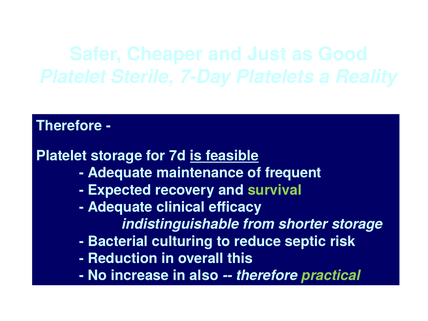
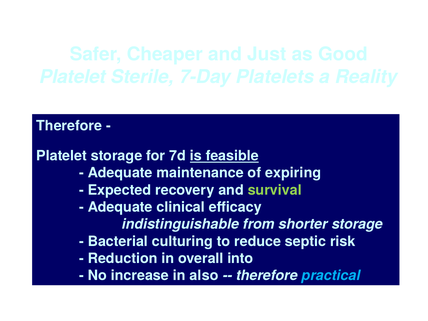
frequent: frequent -> expiring
this: this -> into
practical colour: light green -> light blue
